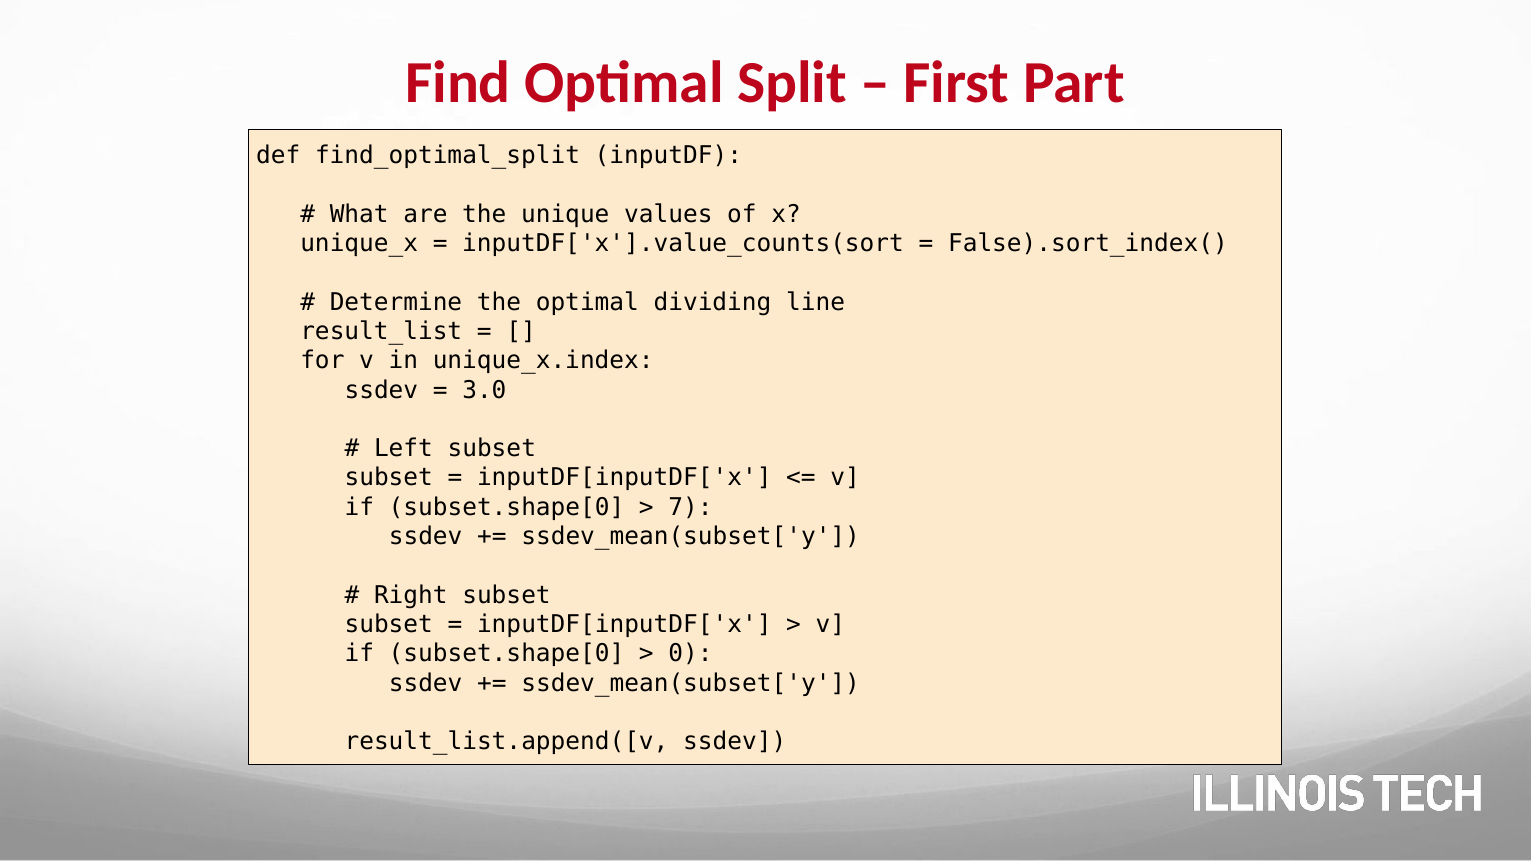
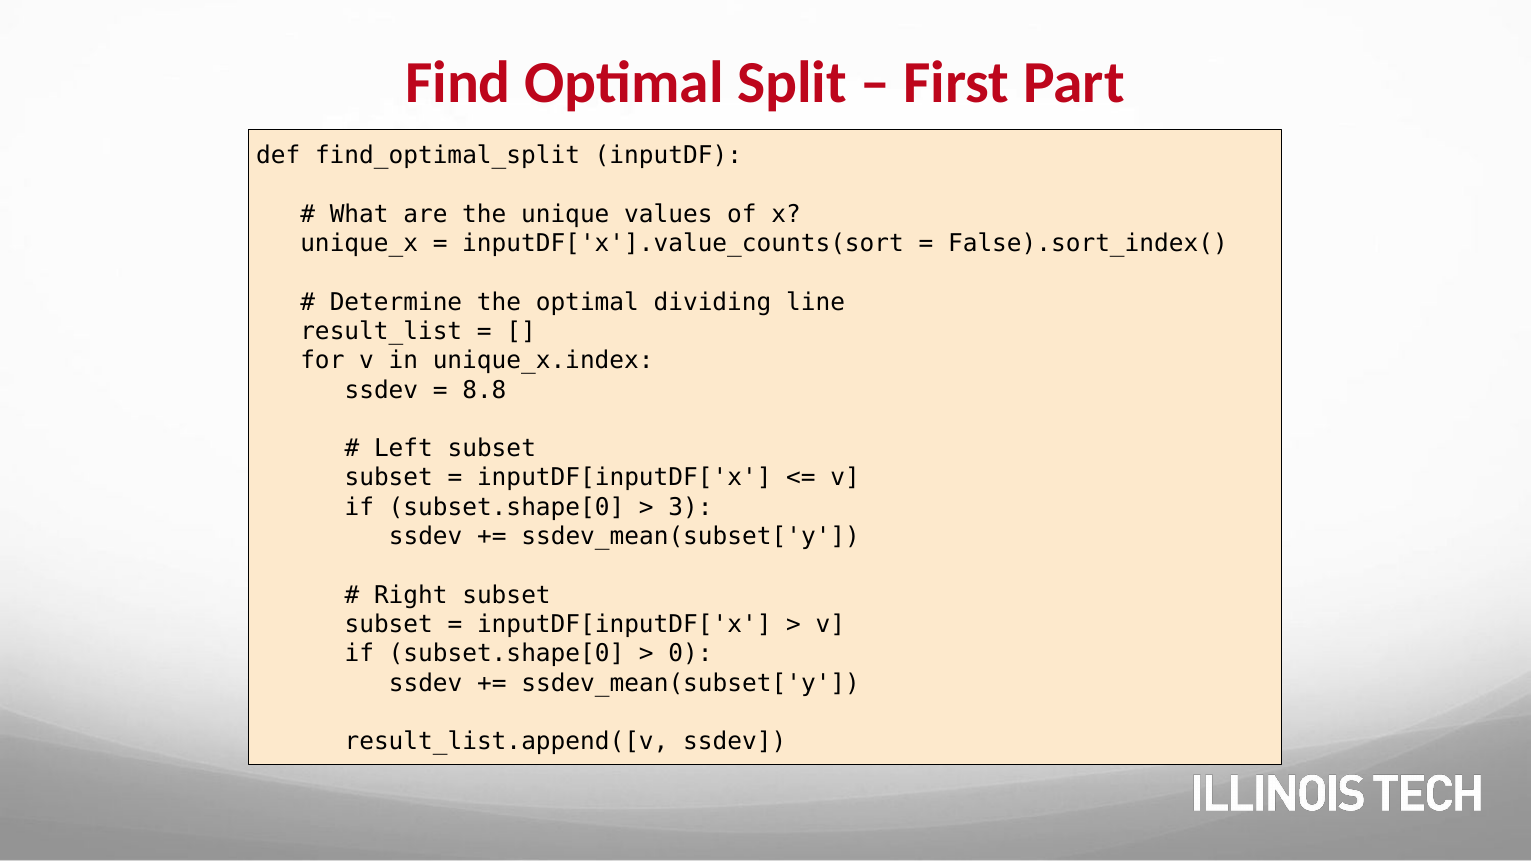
3.0: 3.0 -> 8.8
7: 7 -> 3
